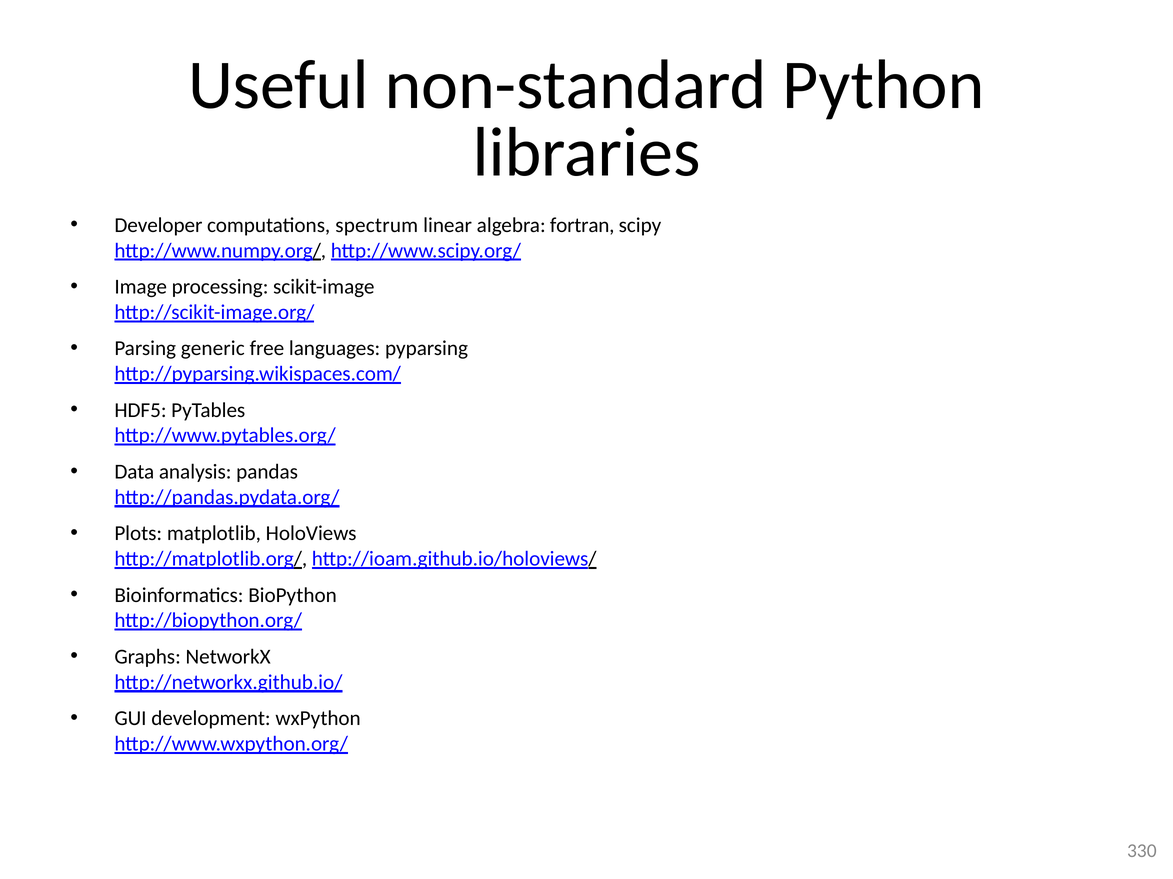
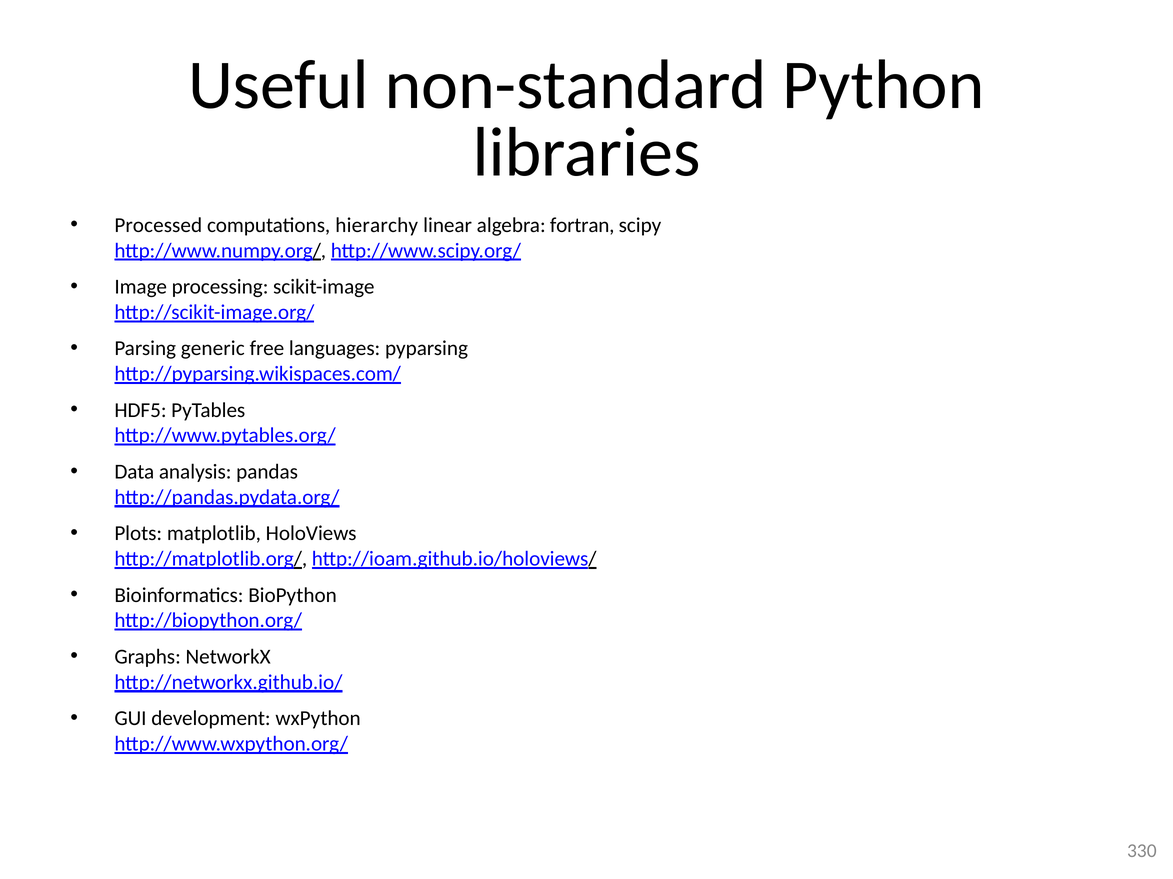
Developer: Developer -> Processed
spectrum: spectrum -> hierarchy
